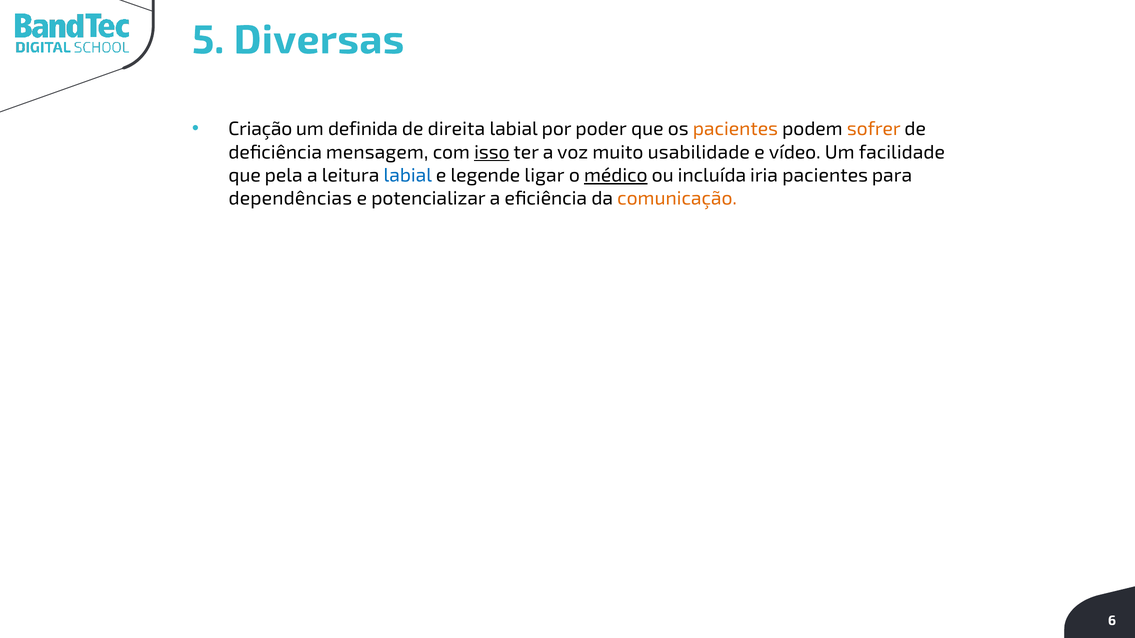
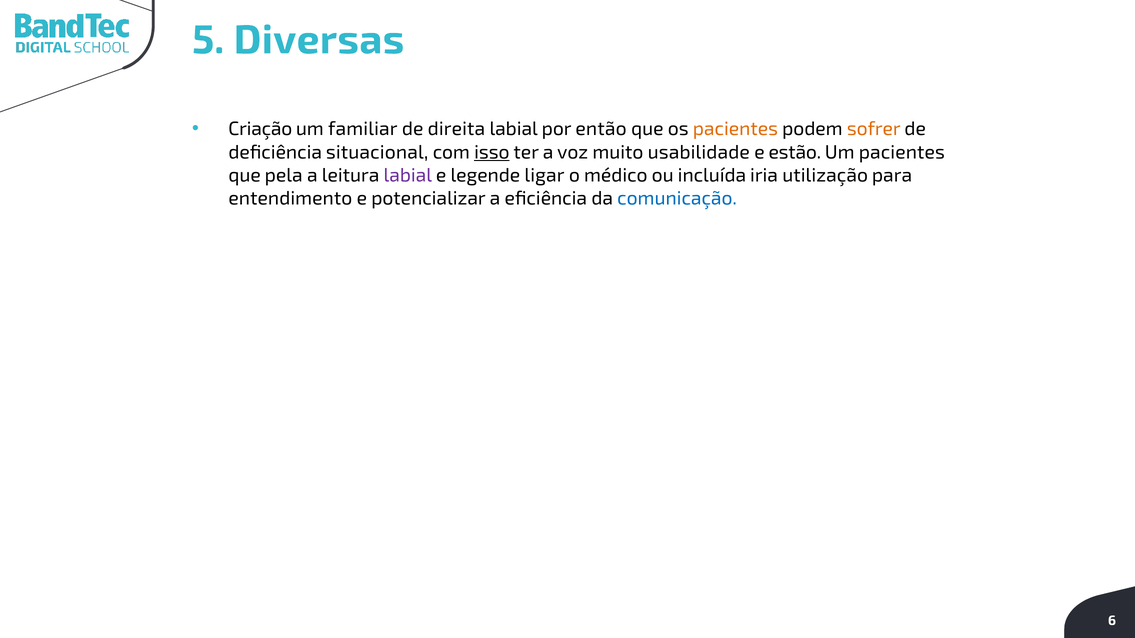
definida: definida -> familiar
poder: poder -> então
mensagem: mensagem -> situacional
vídeo: vídeo -> estão
Um facilidade: facilidade -> pacientes
labial at (408, 176) colour: blue -> purple
médico underline: present -> none
iria pacientes: pacientes -> utilização
dependências: dependências -> entendimento
comunicação colour: orange -> blue
